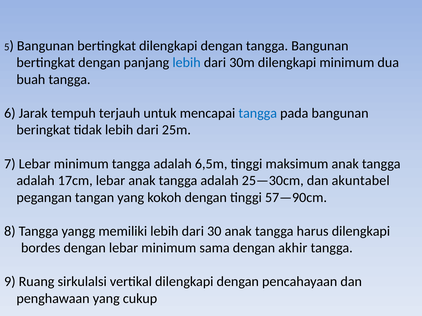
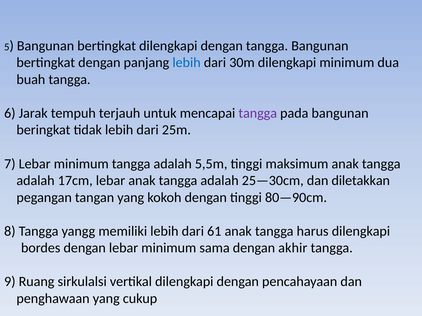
tangga at (258, 113) colour: blue -> purple
6,5m: 6,5m -> 5,5m
akuntabel: akuntabel -> diletakkan
57—90cm: 57—90cm -> 80—90cm
30: 30 -> 61
